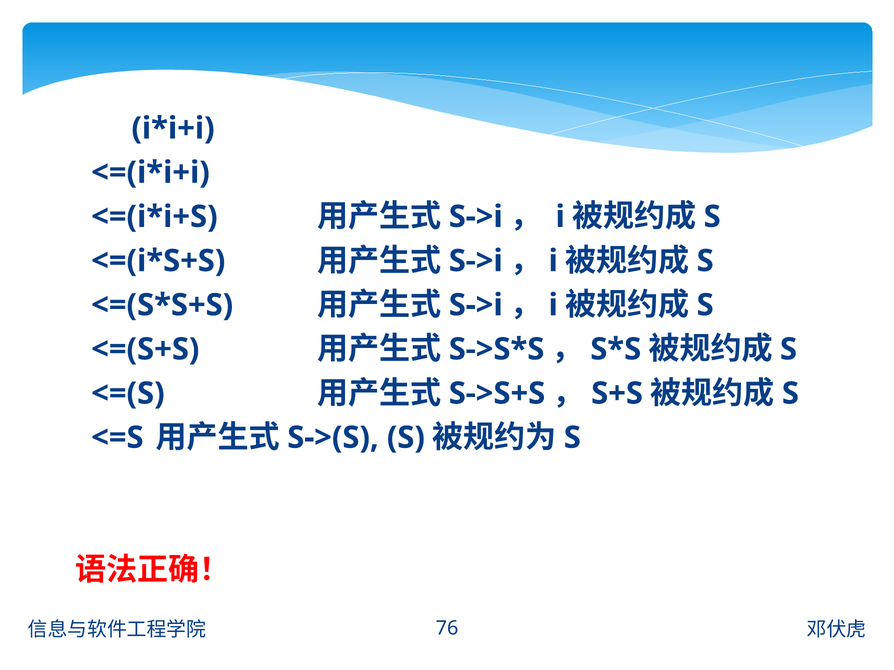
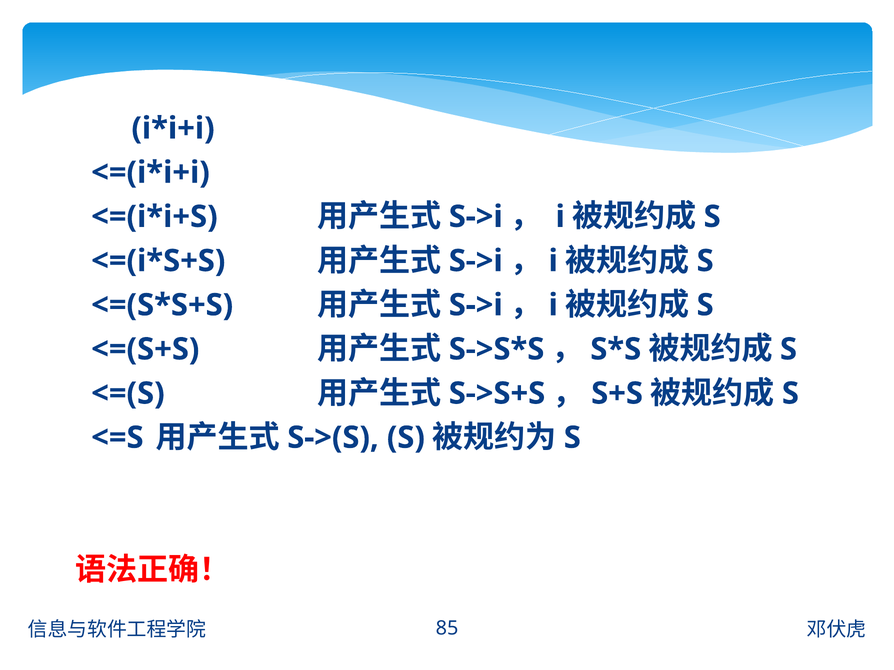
76: 76 -> 85
